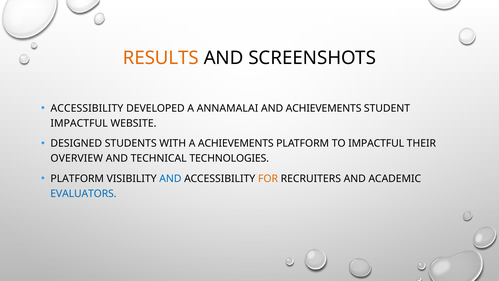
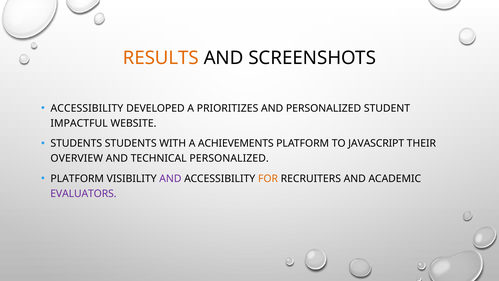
ANNAMALAI: ANNAMALAI -> PRIORITIZES
AND ACHIEVEMENTS: ACHIEVEMENTS -> PERSONALIZED
DESIGNED at (76, 143): DESIGNED -> STUDENTS
TO IMPACTFUL: IMPACTFUL -> JAVASCRIPT
TECHNICAL TECHNOLOGIES: TECHNOLOGIES -> PERSONALIZED
AND at (170, 178) colour: blue -> purple
EVALUATORS colour: blue -> purple
